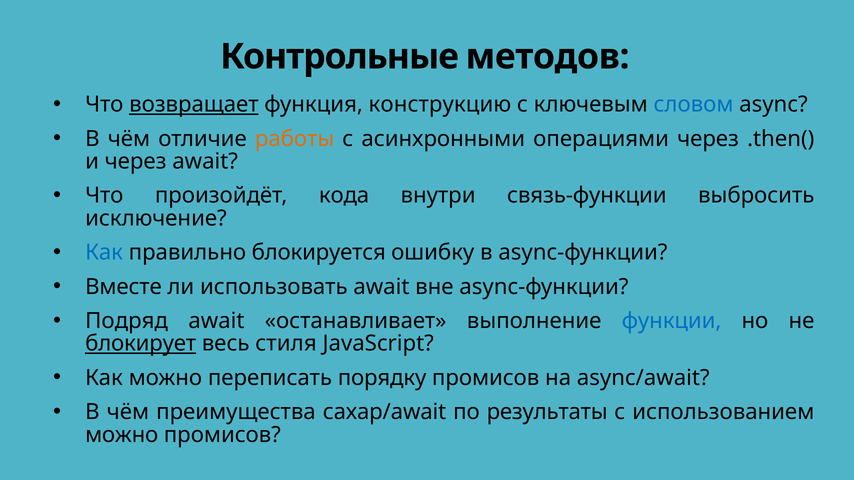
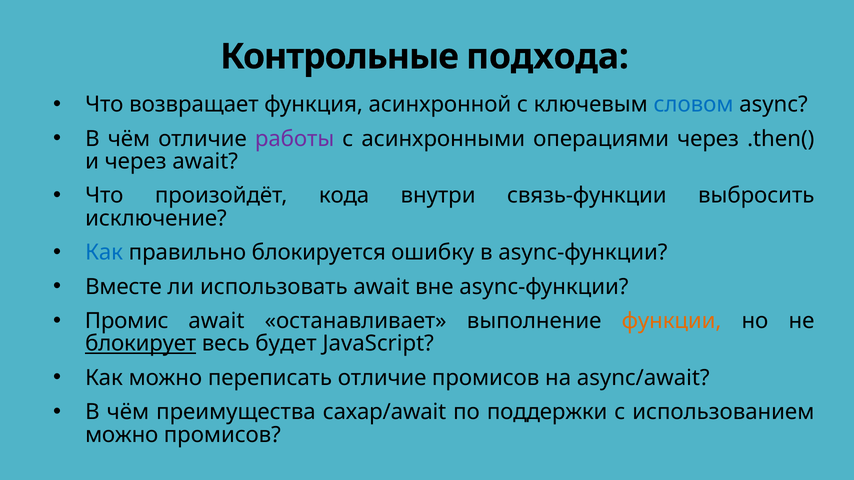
методов: методов -> подхода
возвращает underline: present -> none
конструкцию: конструкцию -> асинхронной
работы colour: orange -> purple
Подряд: Подряд -> Промис
функции colour: blue -> orange
стиля: стиля -> будет
переписать порядку: порядку -> отличие
результаты: результаты -> поддержки
